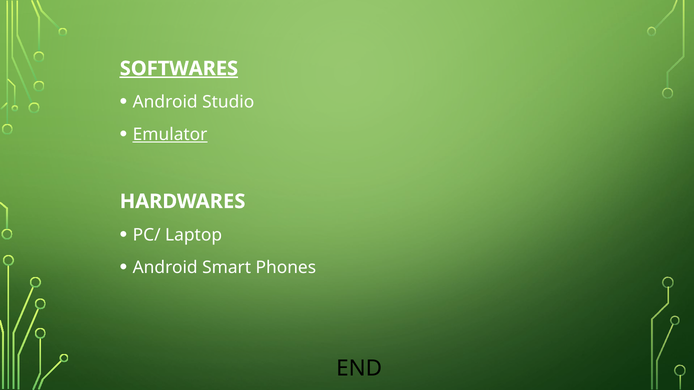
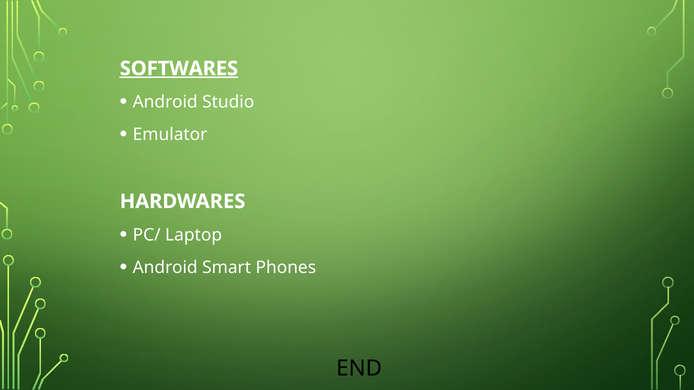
Emulator underline: present -> none
